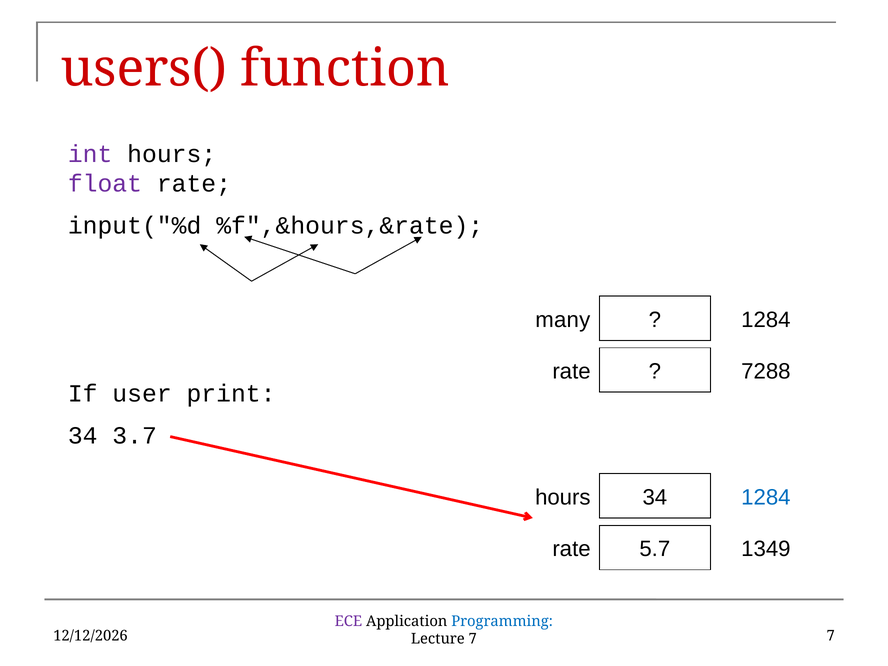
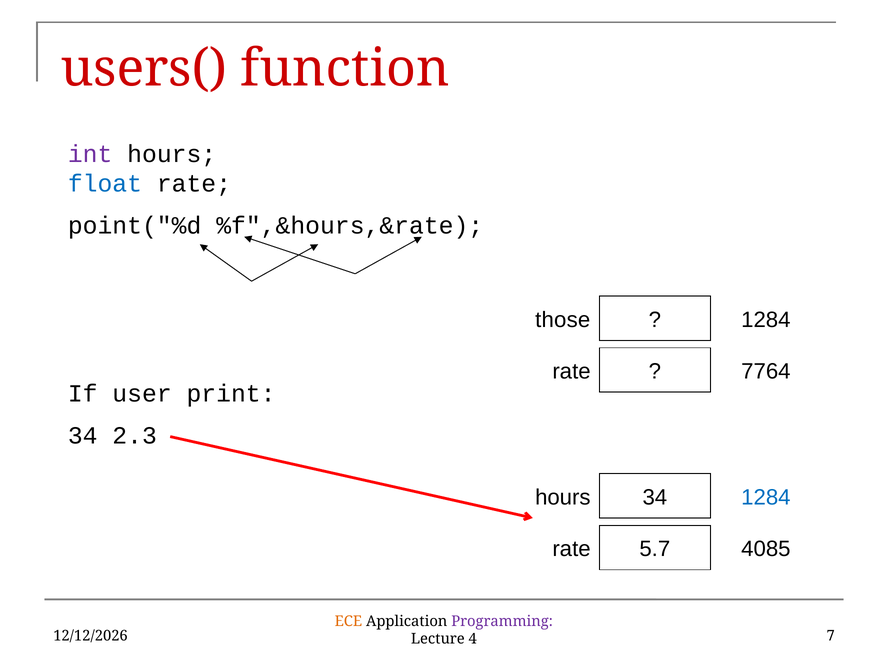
float colour: purple -> blue
input("%d: input("%d -> point("%d
many: many -> those
7288: 7288 -> 7764
3.7: 3.7 -> 2.3
1349: 1349 -> 4085
ECE colour: purple -> orange
Programming colour: blue -> purple
Lecture 7: 7 -> 4
